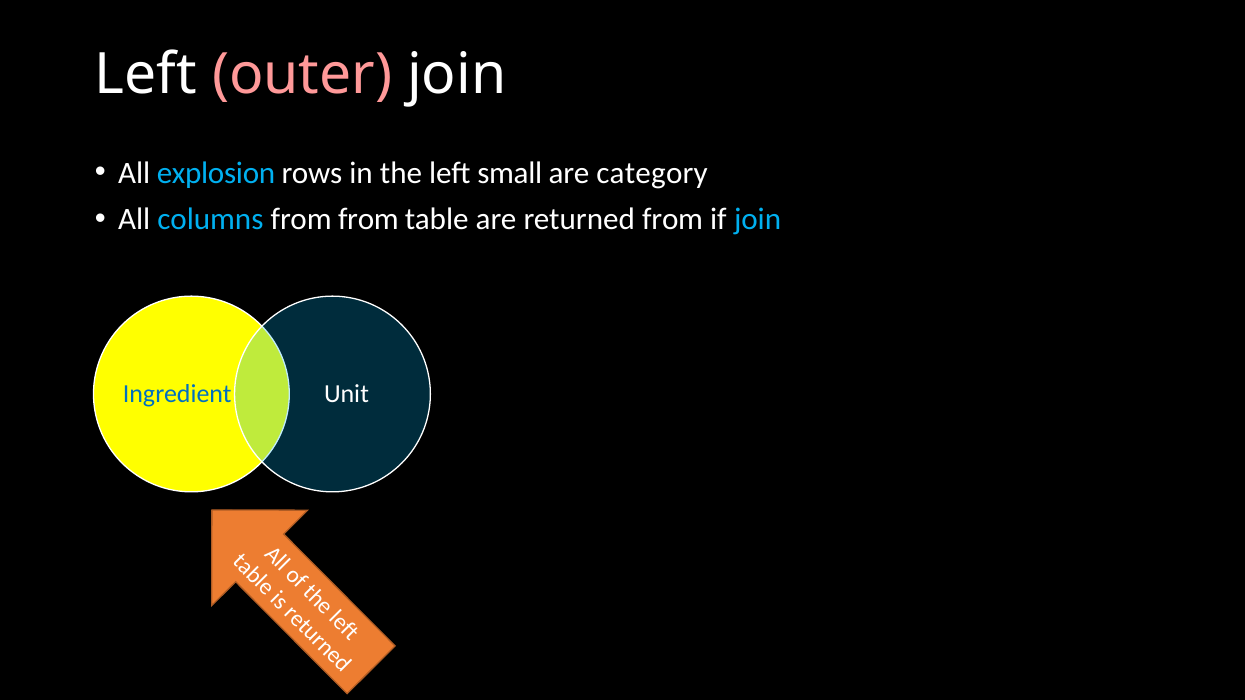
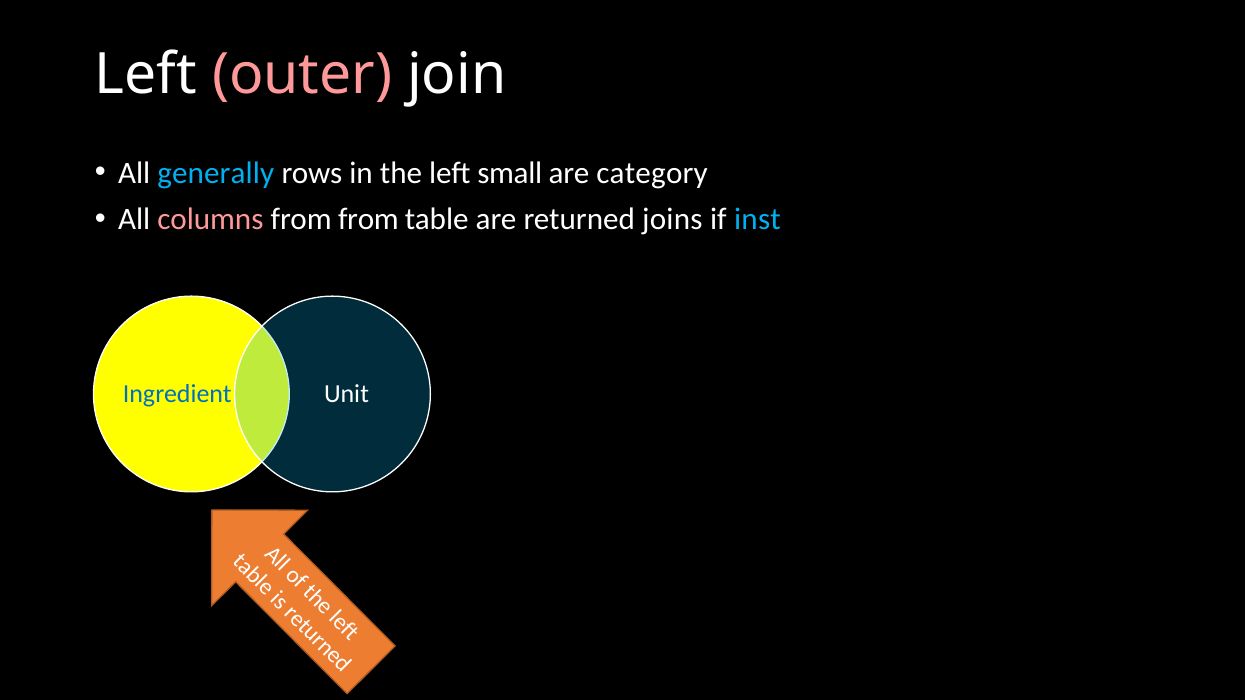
explosion: explosion -> generally
columns colour: light blue -> pink
returned from: from -> joins
if join: join -> inst
